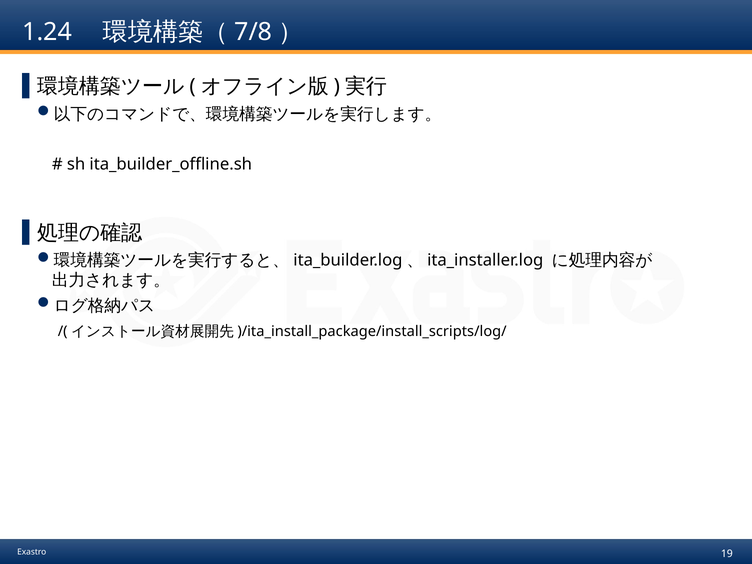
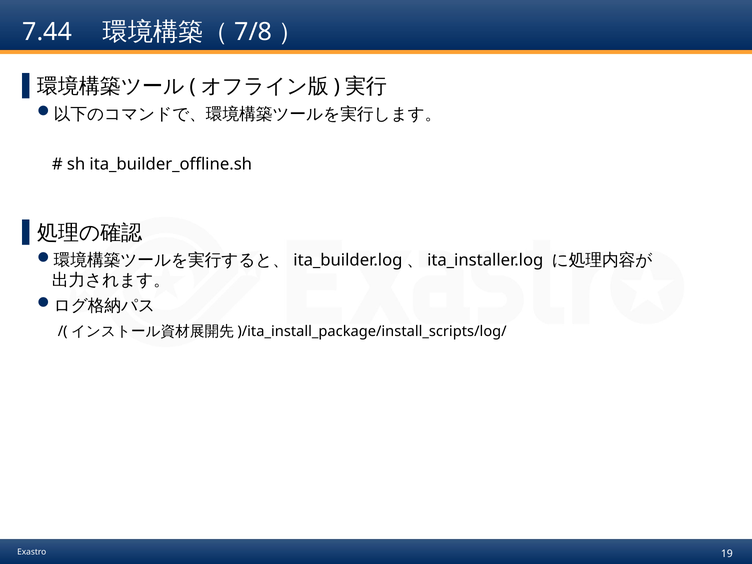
1.24: 1.24 -> 7.44
